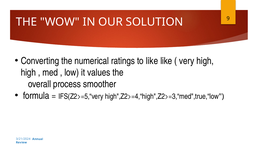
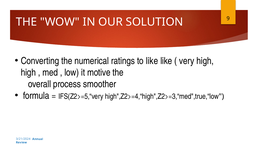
values: values -> motive
